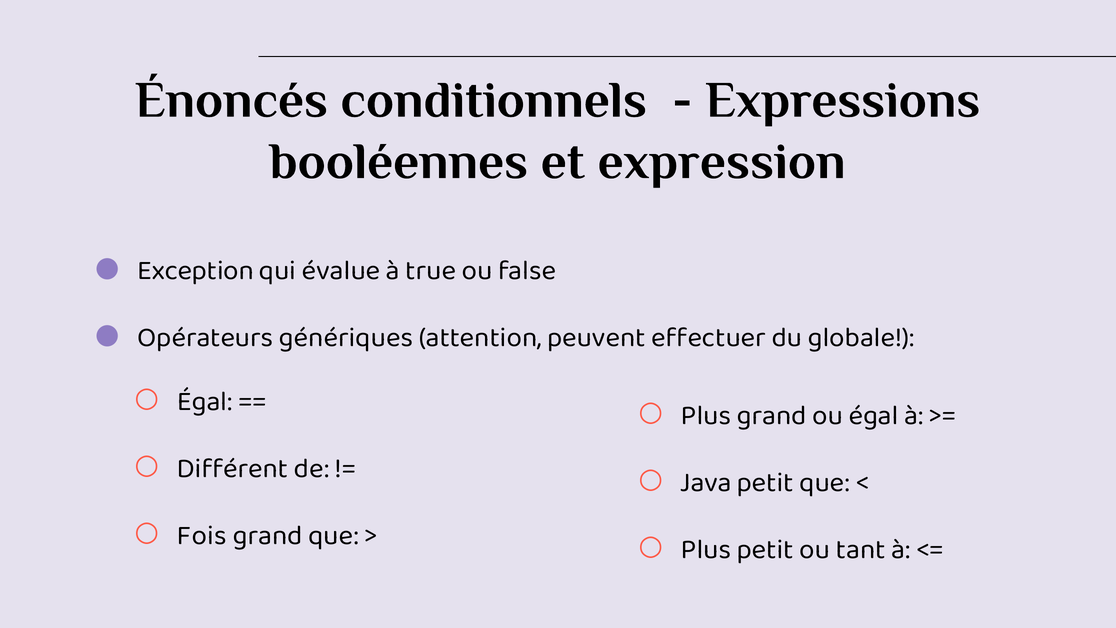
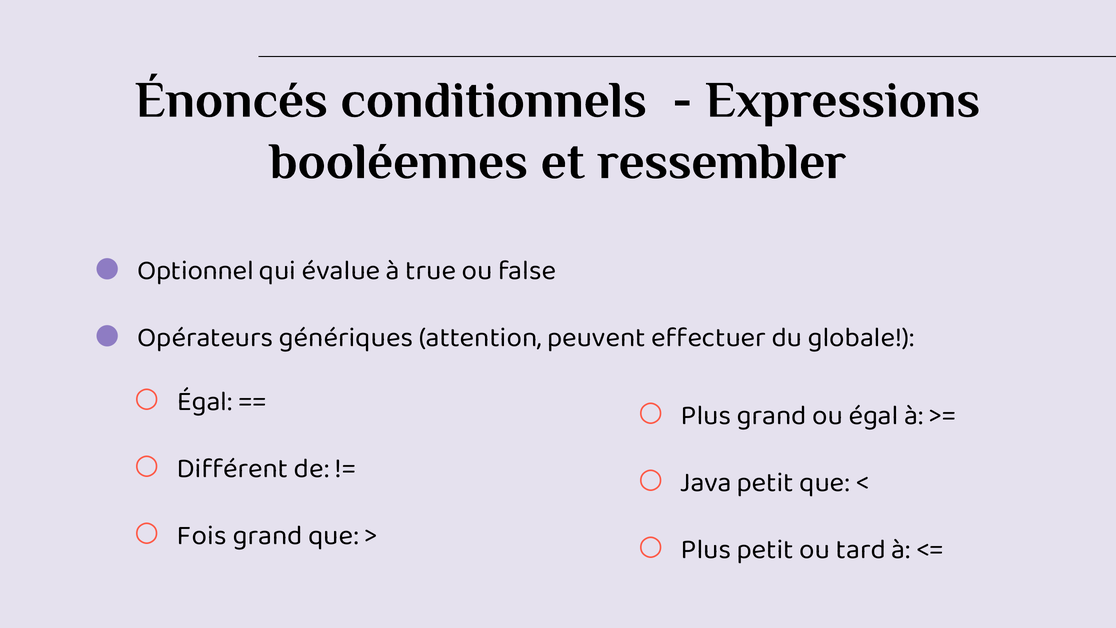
expression: expression -> ressembler
Exception: Exception -> Optionnel
tant: tant -> tard
